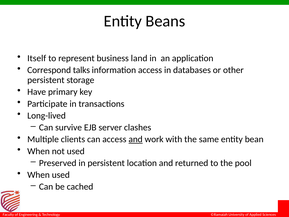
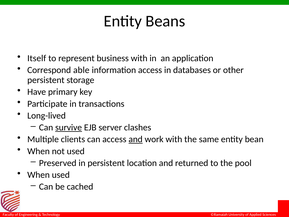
business land: land -> with
talks: talks -> able
survive underline: none -> present
